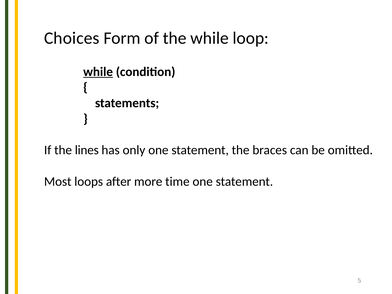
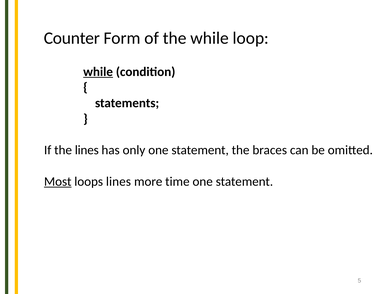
Choices: Choices -> Counter
Most underline: none -> present
loops after: after -> lines
